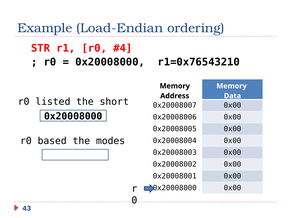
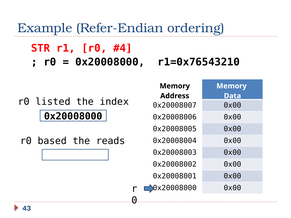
Load-Endian: Load-Endian -> Refer-Endian
short: short -> index
modes: modes -> reads
